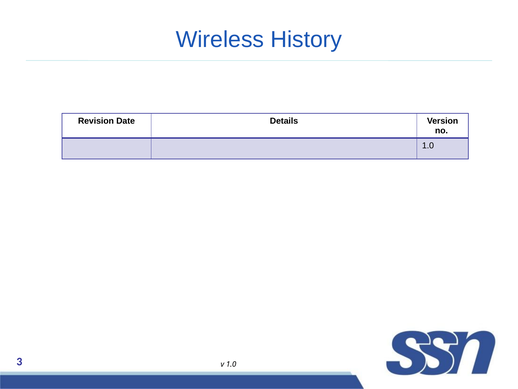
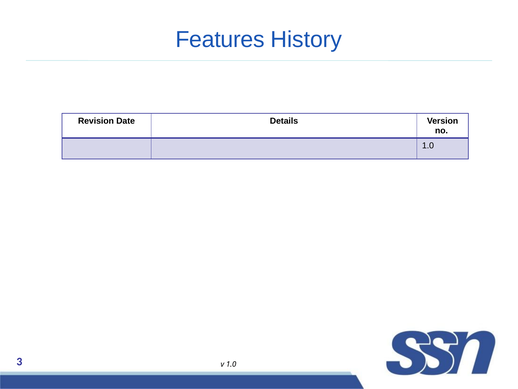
Wireless: Wireless -> Features
